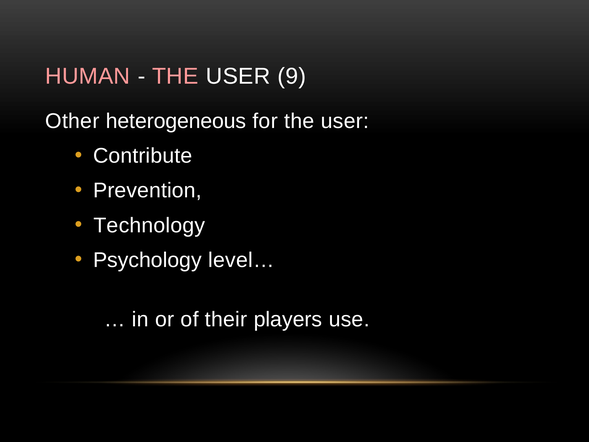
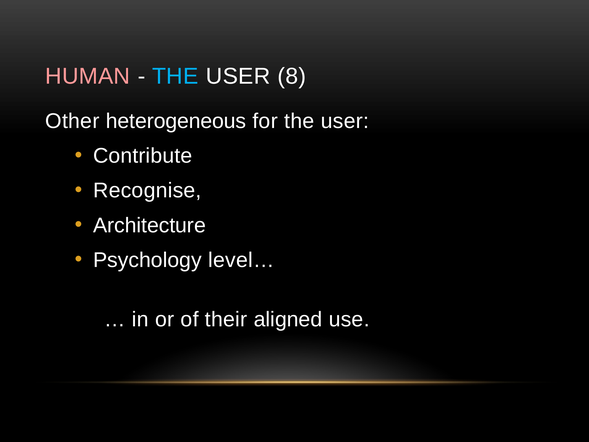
THE at (175, 76) colour: pink -> light blue
9: 9 -> 8
Prevention: Prevention -> Recognise
Technology: Technology -> Architecture
players: players -> aligned
